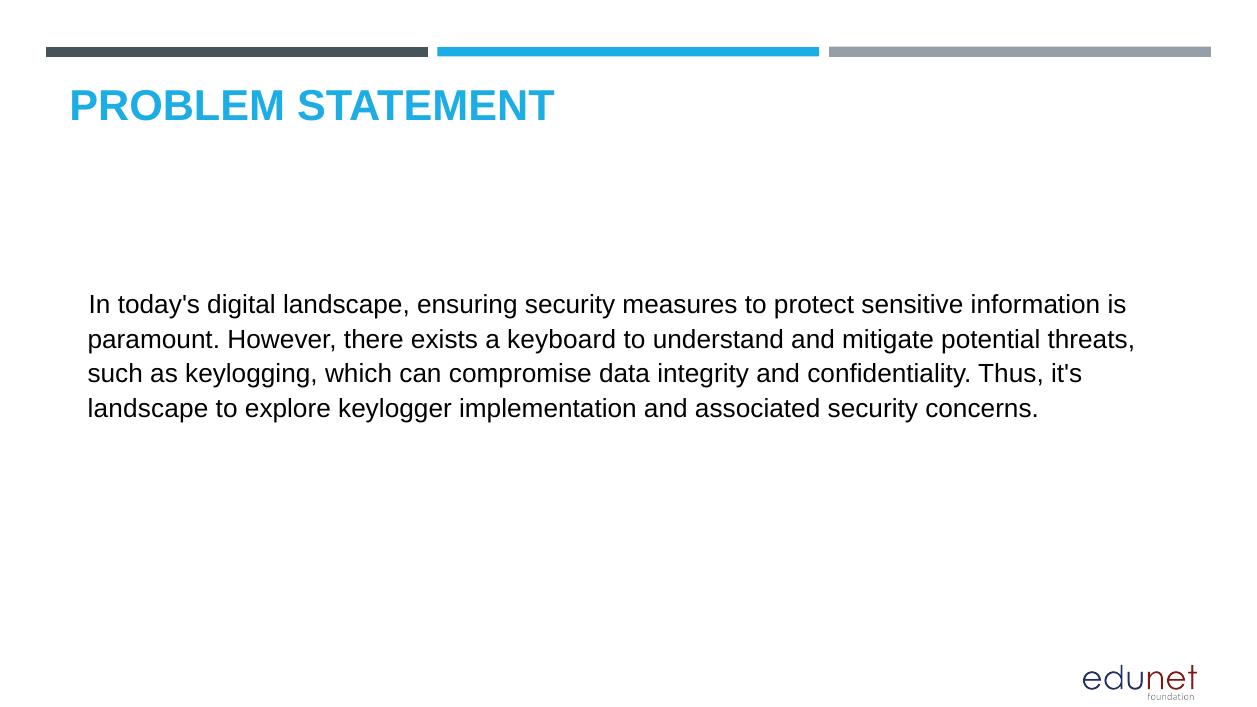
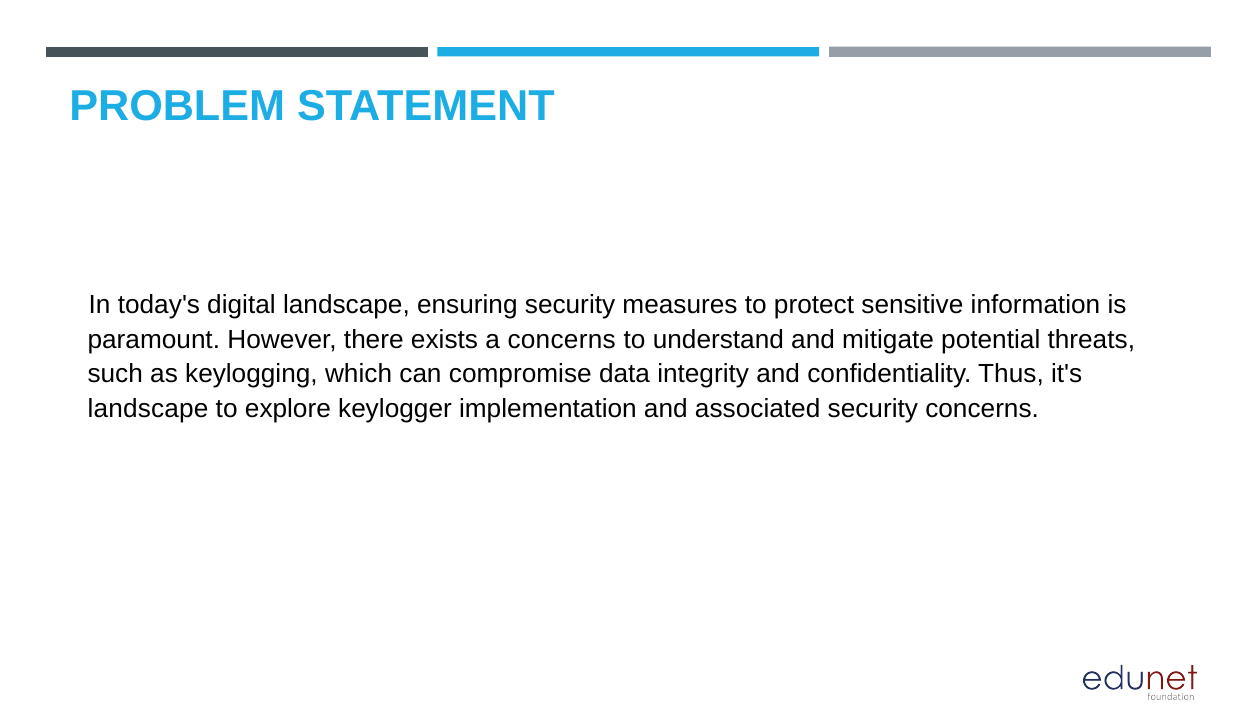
a keyboard: keyboard -> concerns
